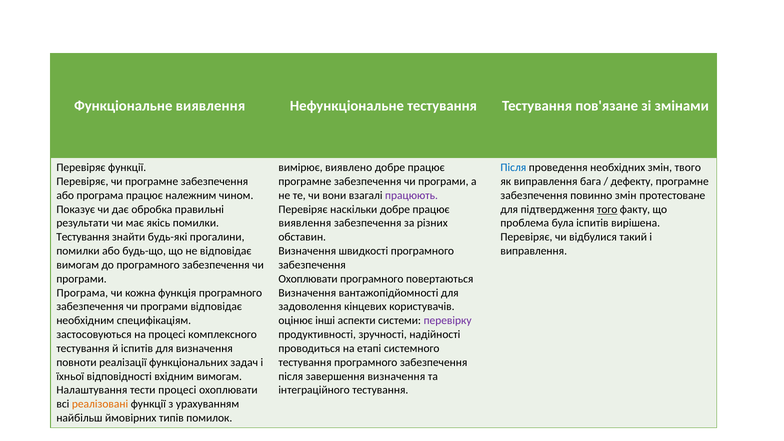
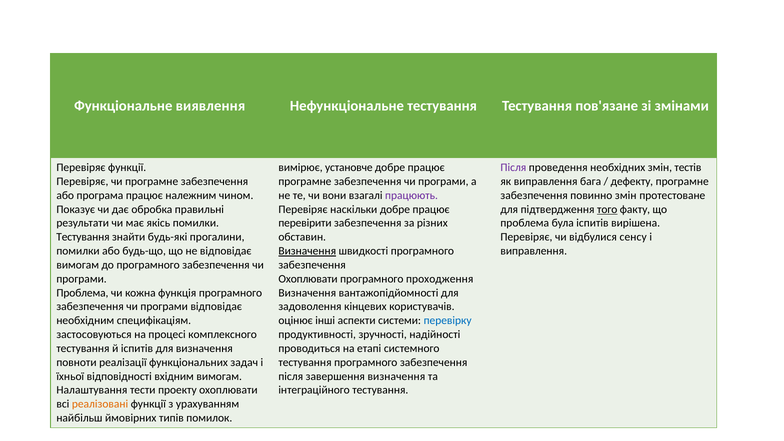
виявлено: виявлено -> установче
Після at (513, 168) colour: blue -> purple
твого: твого -> тестів
виявлення at (305, 223): виявлення -> перевірити
такий: такий -> сенсу
Визначення at (307, 251) underline: none -> present
повертаються: повертаються -> проходження
Програма at (82, 293): Програма -> Проблема
перевірку colour: purple -> blue
тести процесі: процесі -> проекту
